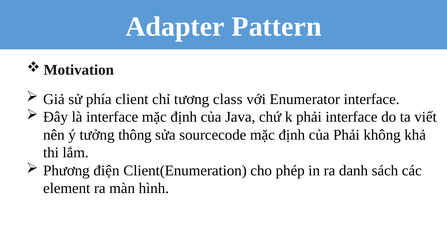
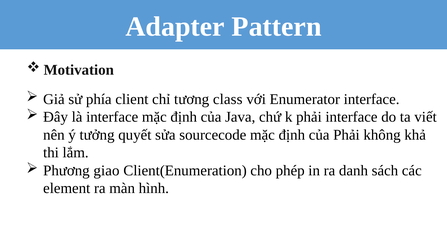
thông: thông -> quyết
điện: điện -> giao
